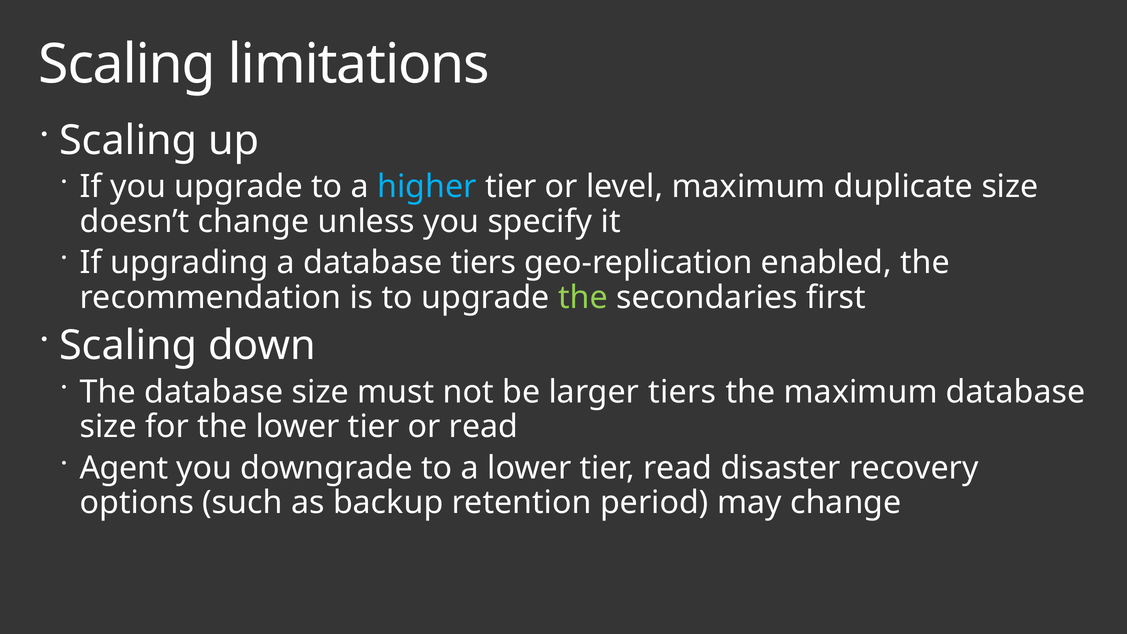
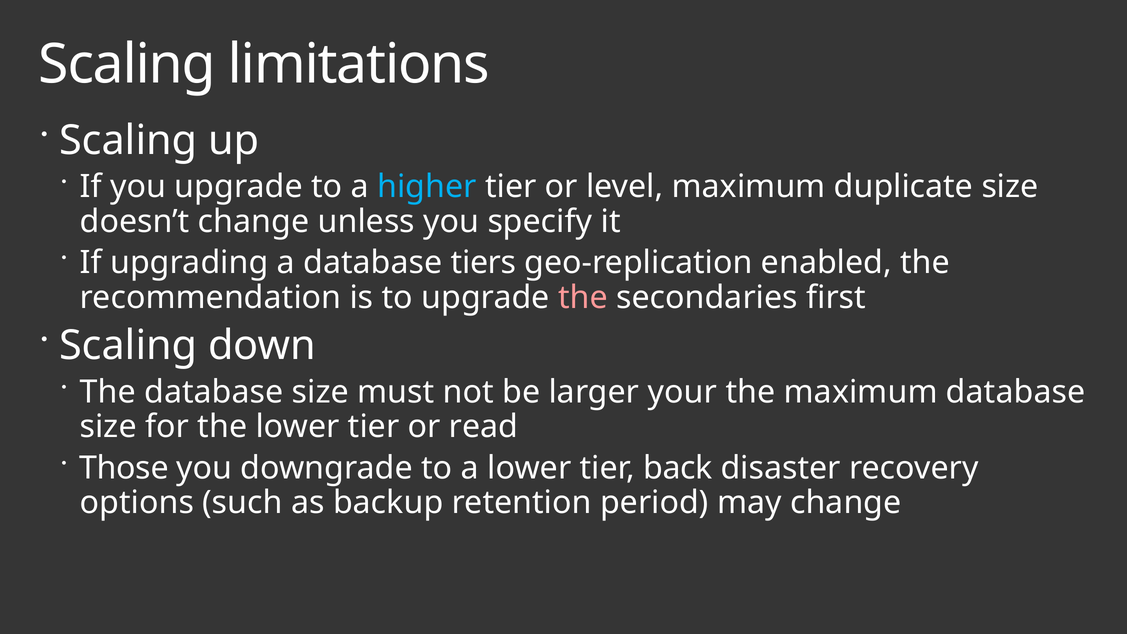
the at (583, 298) colour: light green -> pink
larger tiers: tiers -> your
Agent: Agent -> Those
tier read: read -> back
